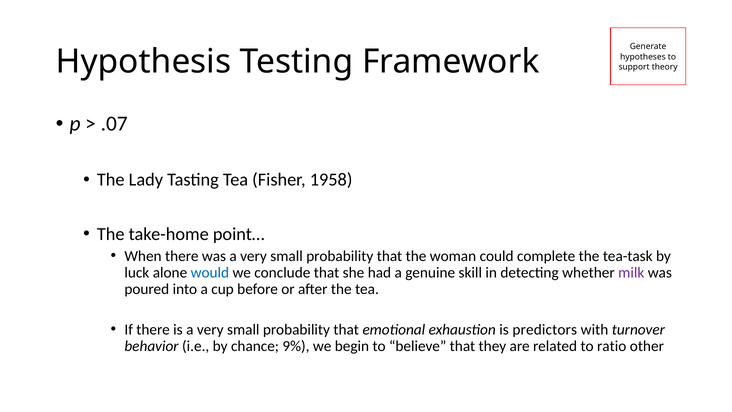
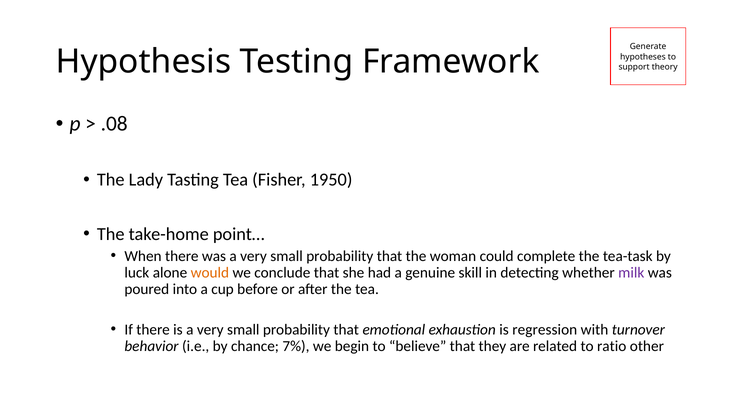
.07: .07 -> .08
1958: 1958 -> 1950
would colour: blue -> orange
predictors: predictors -> regression
9%: 9% -> 7%
